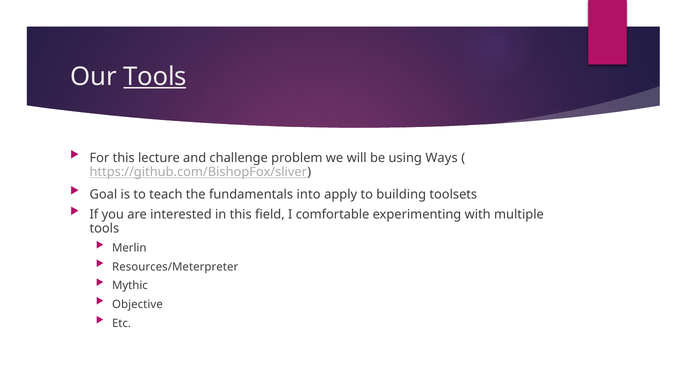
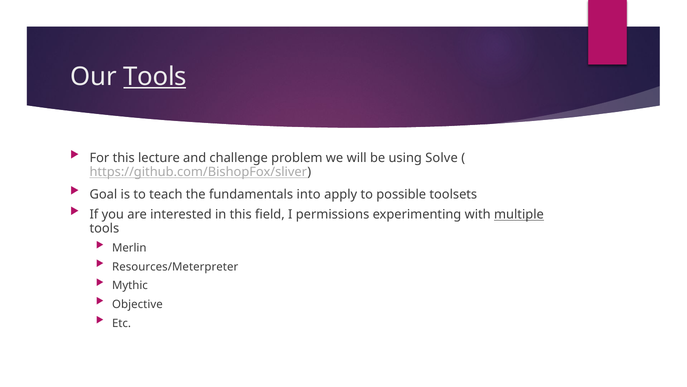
Ways: Ways -> Solve
building: building -> possible
comfortable: comfortable -> permissions
multiple underline: none -> present
